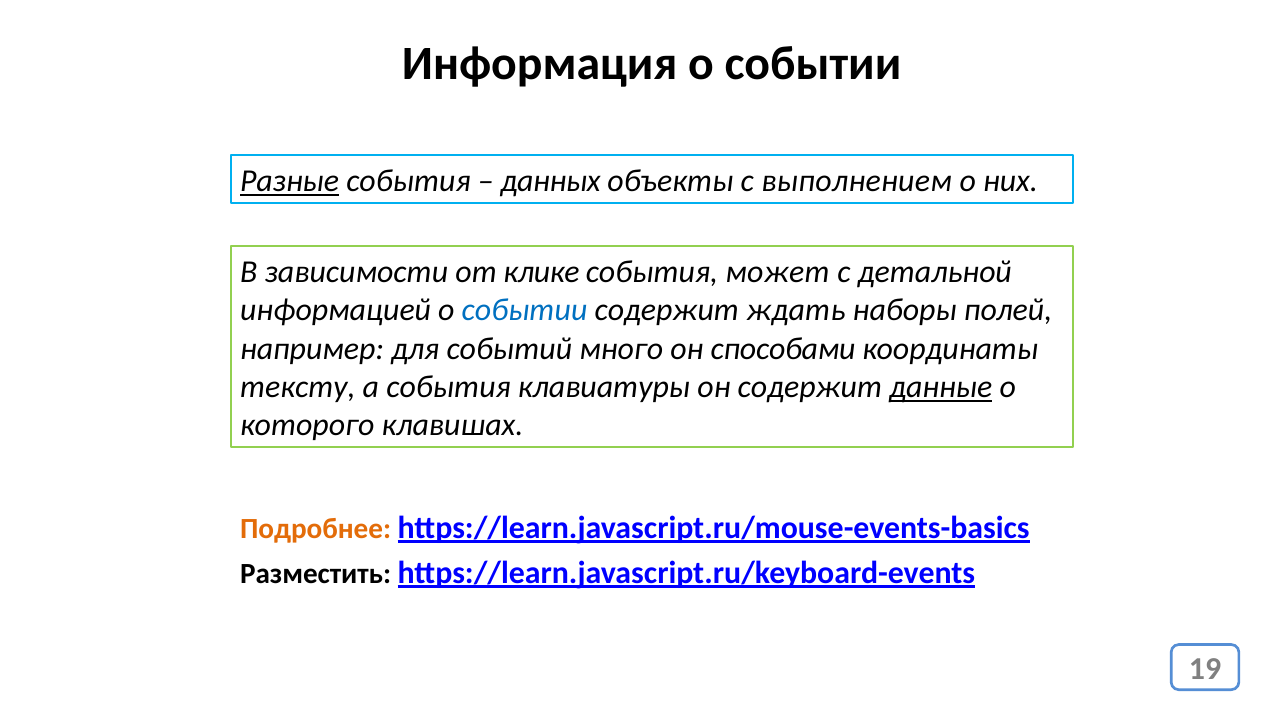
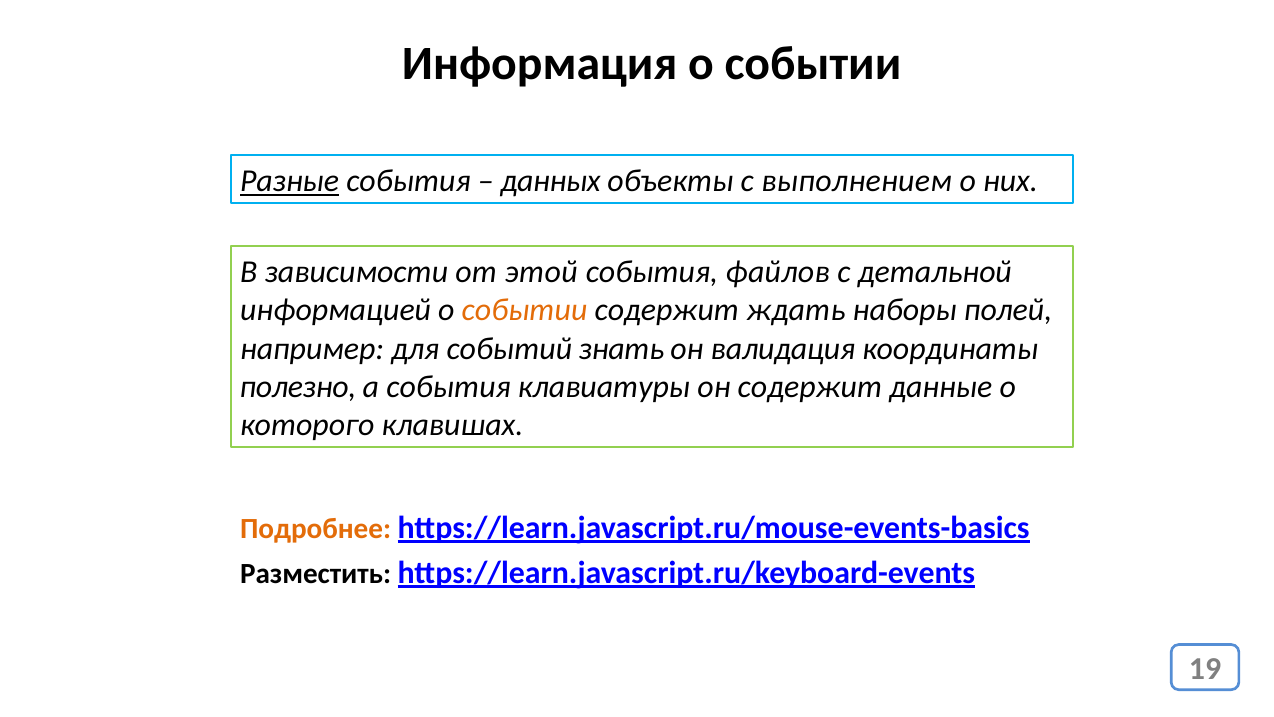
клике: клике -> этой
может: может -> файлов
событии at (525, 310) colour: blue -> orange
много: много -> знать
способами: способами -> валидация
тексту: тексту -> полезно
данные underline: present -> none
